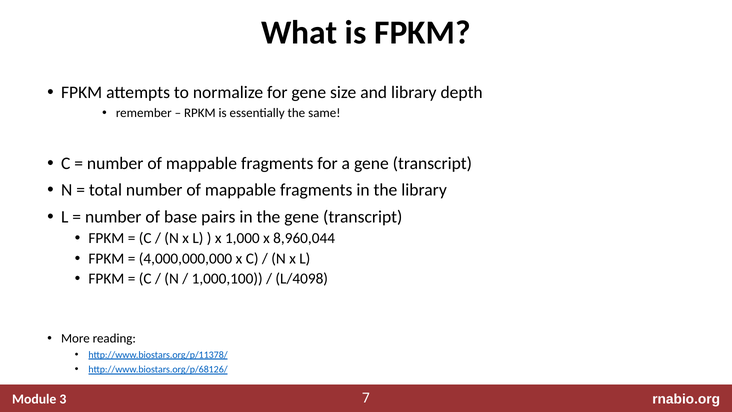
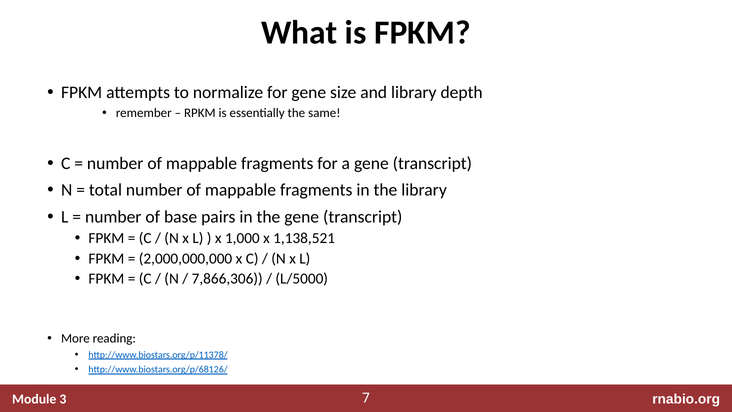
8,960,044: 8,960,044 -> 1,138,521
4,000,000,000: 4,000,000,000 -> 2,000,000,000
1,000,100: 1,000,100 -> 7,866,306
L/4098: L/4098 -> L/5000
